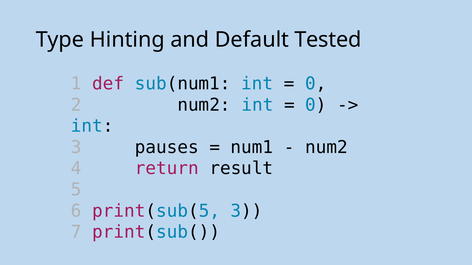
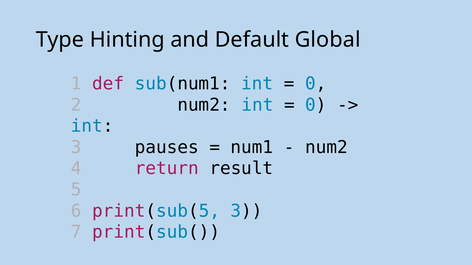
Tested: Tested -> Global
